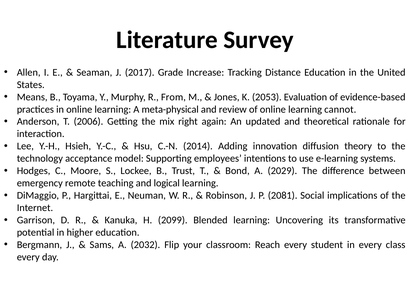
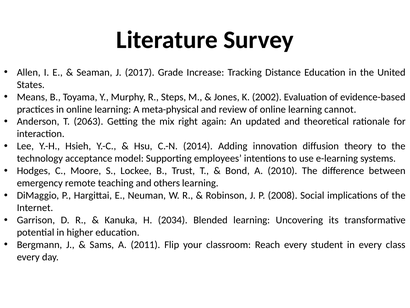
From: From -> Steps
2053: 2053 -> 2002
2006: 2006 -> 2063
2029: 2029 -> 2010
logical: logical -> others
2081: 2081 -> 2008
2099: 2099 -> 2034
2032: 2032 -> 2011
